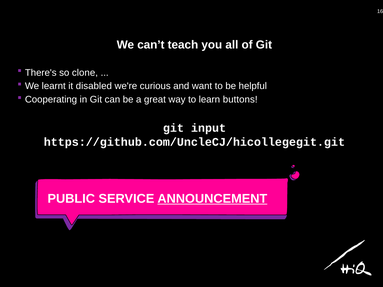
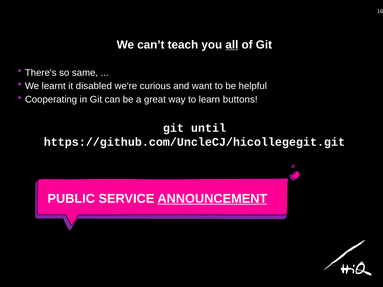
all underline: none -> present
clone: clone -> same
input: input -> until
